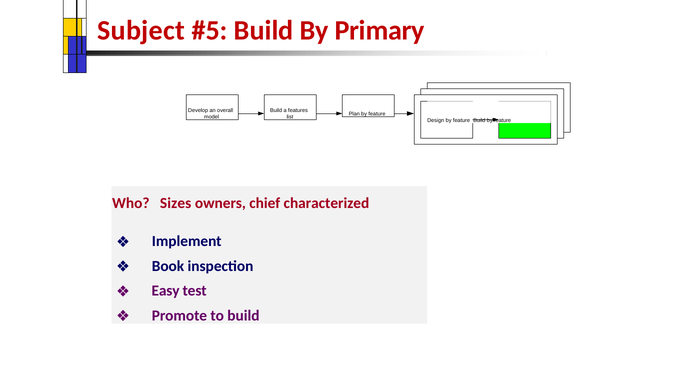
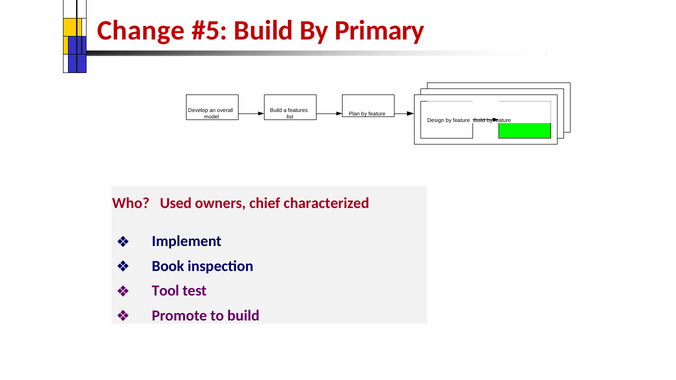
Subject: Subject -> Change
Sizes: Sizes -> Used
Easy: Easy -> Tool
